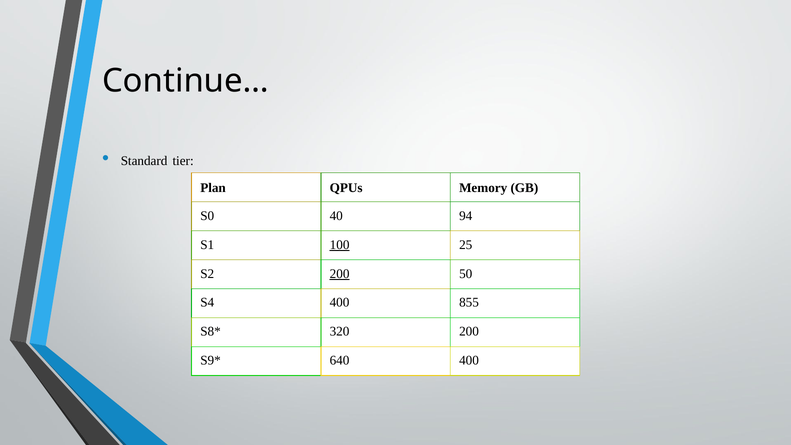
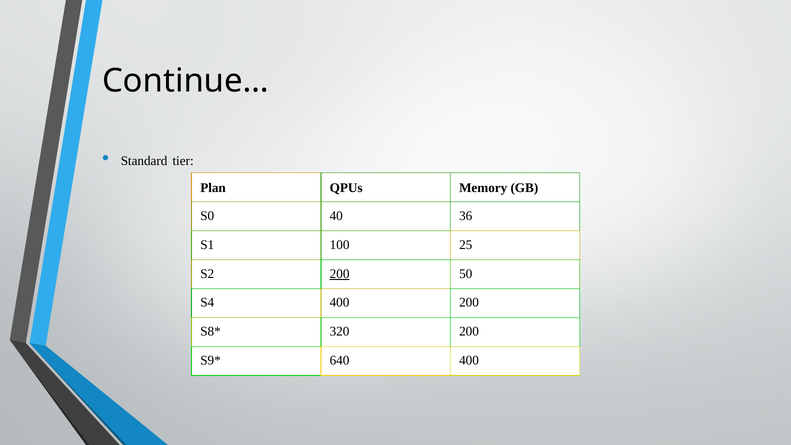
94: 94 -> 36
100 underline: present -> none
400 855: 855 -> 200
